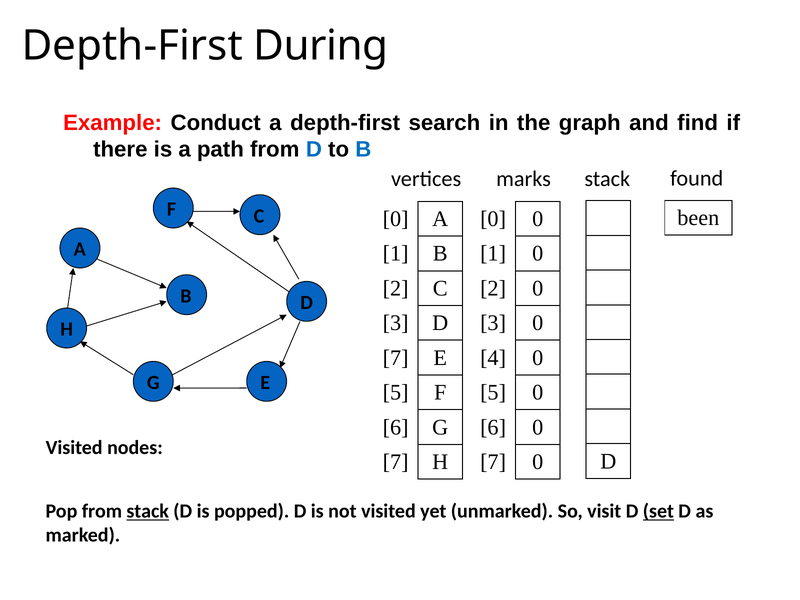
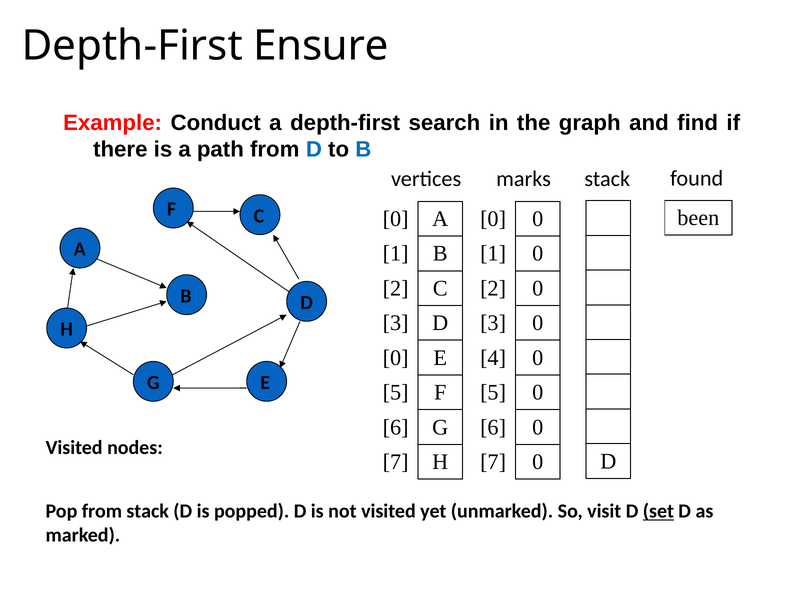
During: During -> Ensure
7 at (396, 358): 7 -> 0
stack at (148, 511) underline: present -> none
